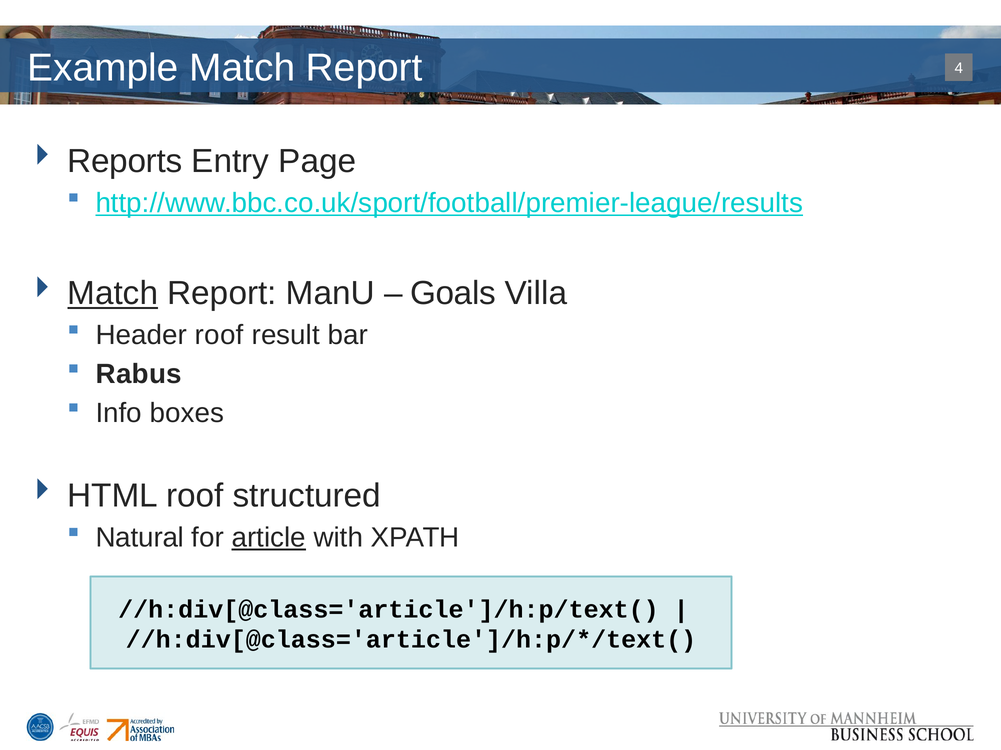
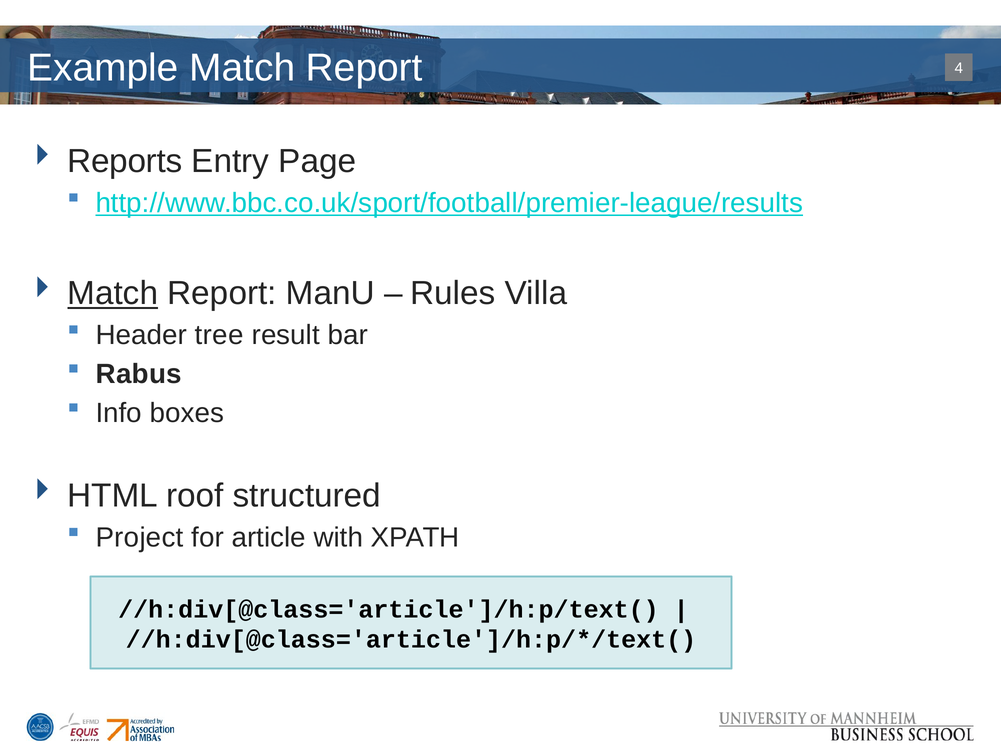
Goals: Goals -> Rules
Header roof: roof -> tree
Natural: Natural -> Project
article underline: present -> none
